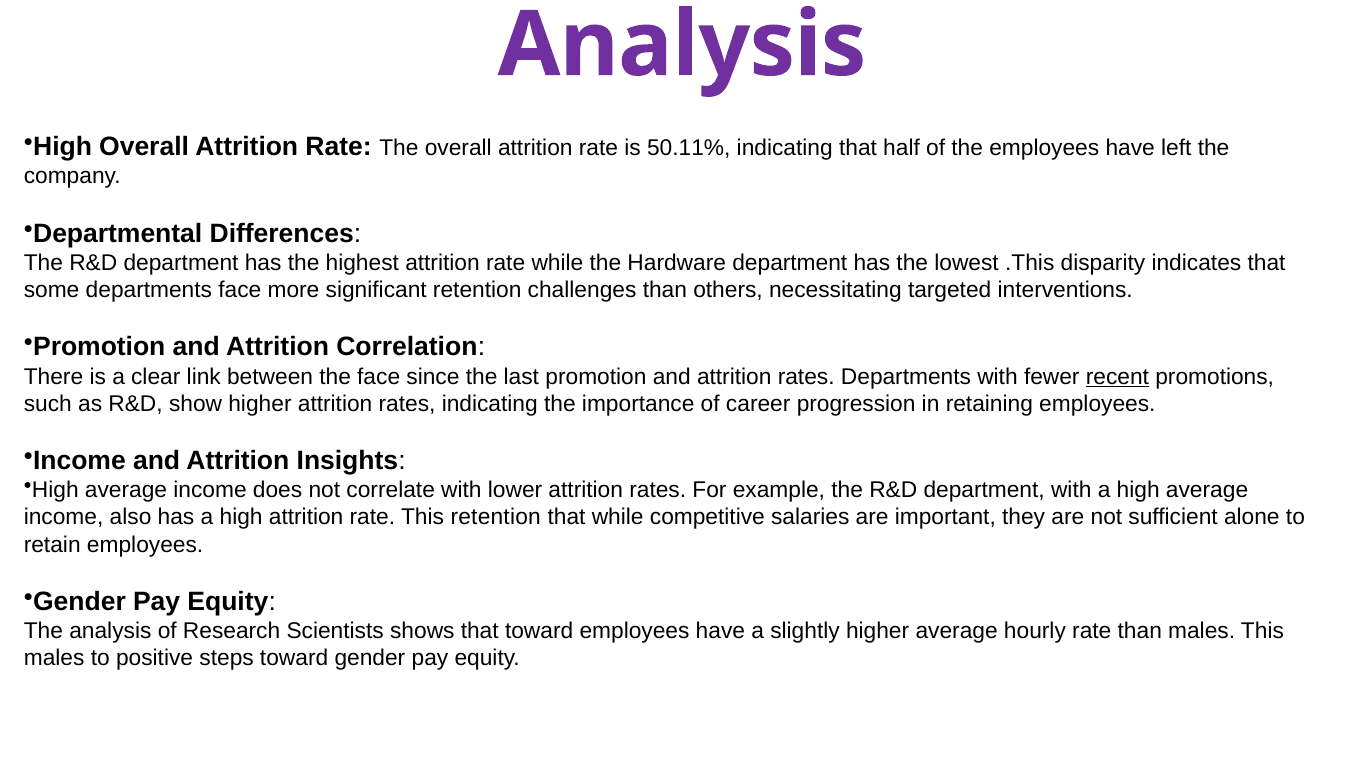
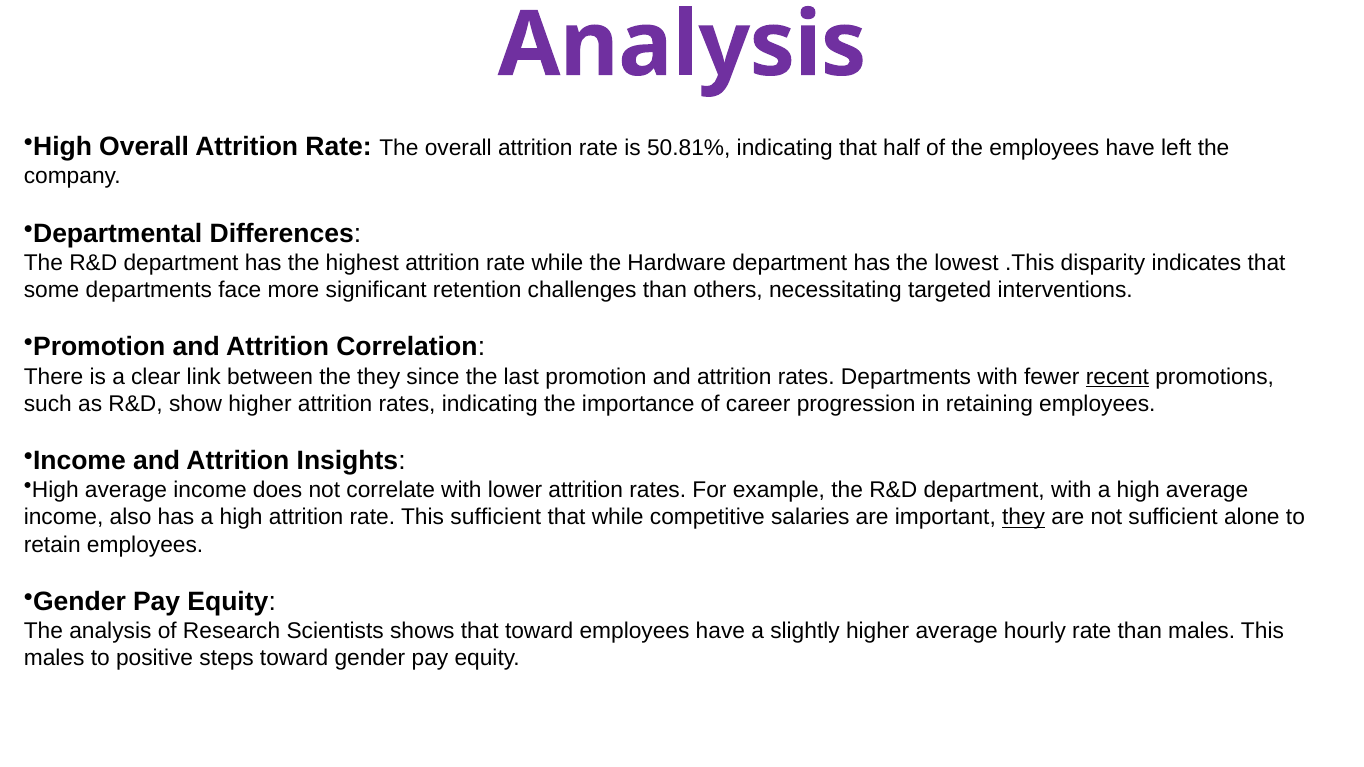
50.11%: 50.11% -> 50.81%
the face: face -> they
This retention: retention -> sufficient
they at (1024, 518) underline: none -> present
